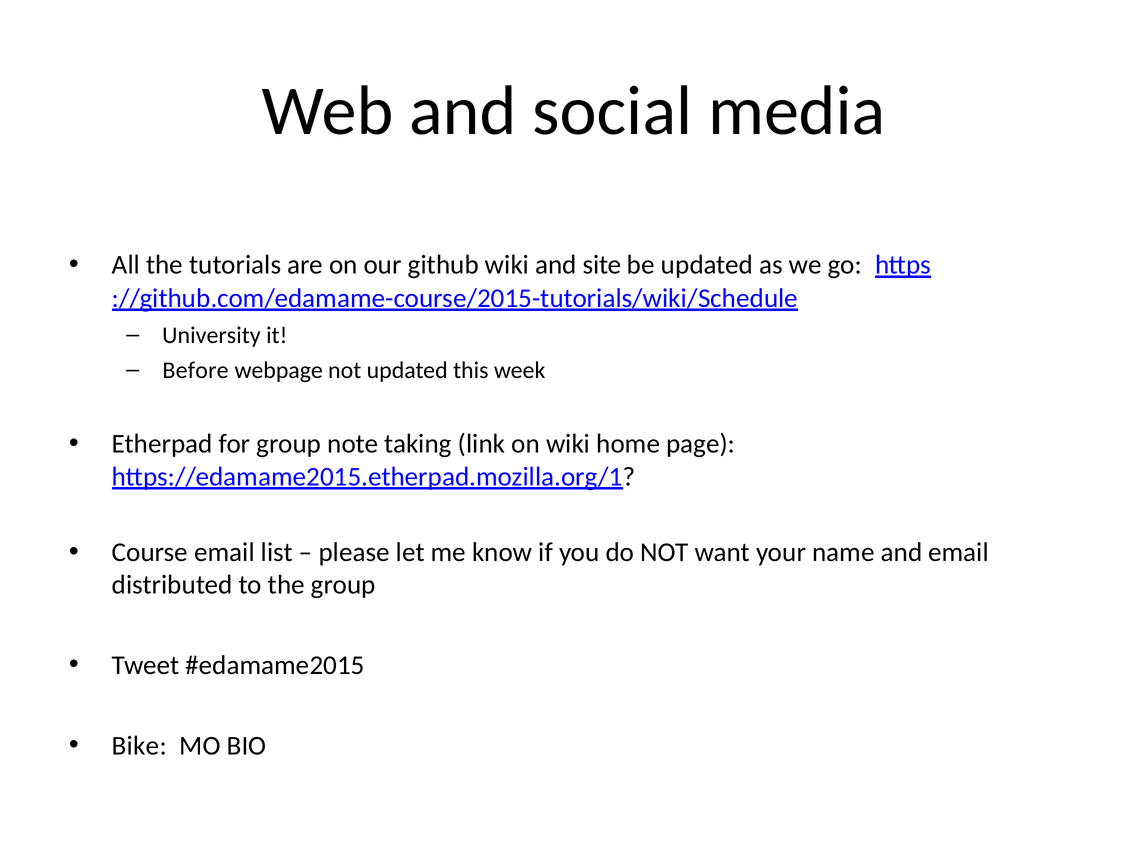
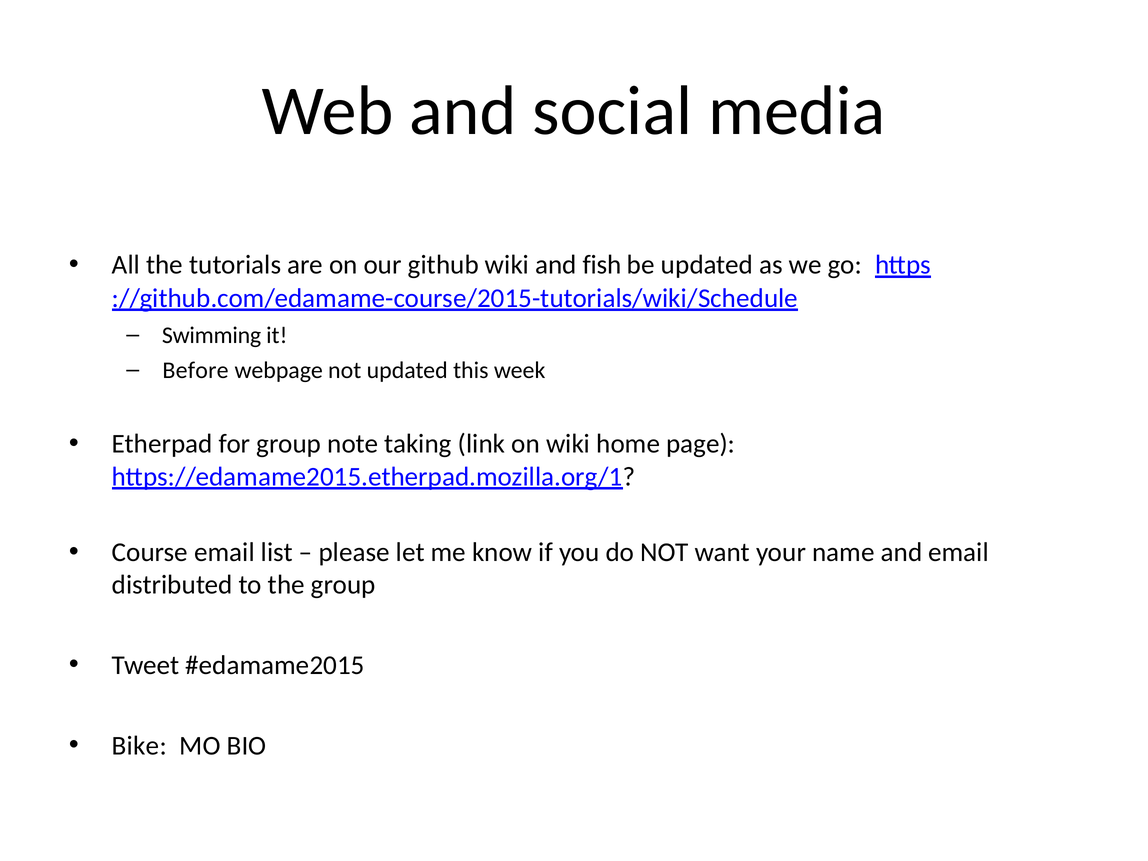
site: site -> fish
University: University -> Swimming
